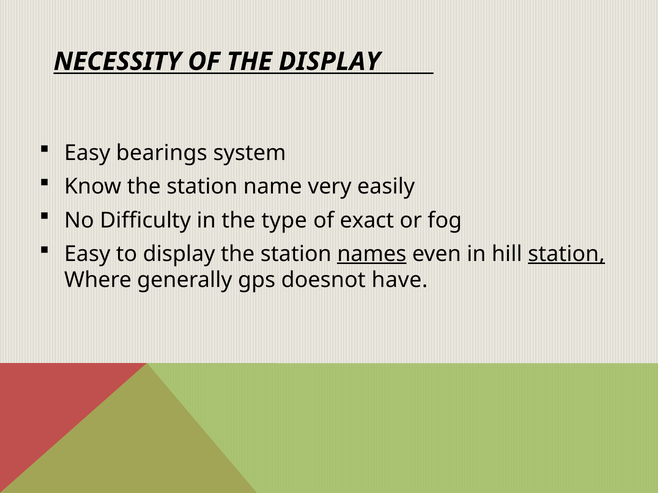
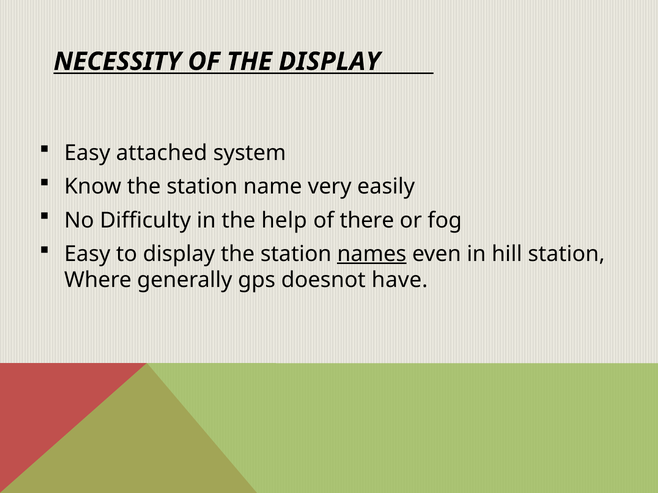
bearings: bearings -> attached
type: type -> help
exact: exact -> there
station at (566, 254) underline: present -> none
